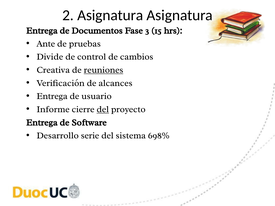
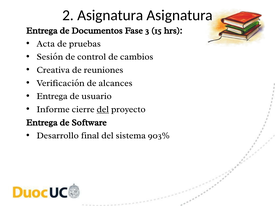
Ante: Ante -> Acta
Divide: Divide -> Sesión
reuniones underline: present -> none
serie: serie -> final
698%: 698% -> 903%
